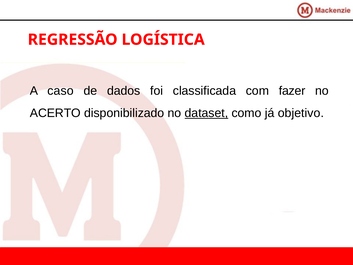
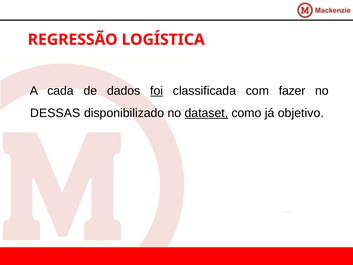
caso: caso -> cada
foi underline: none -> present
ACERTO: ACERTO -> DESSAS
